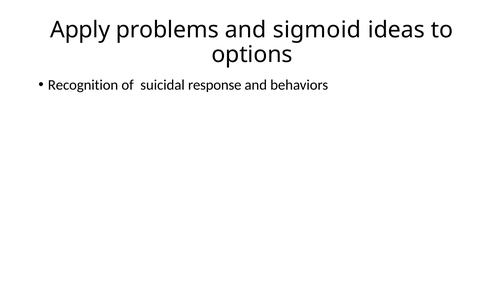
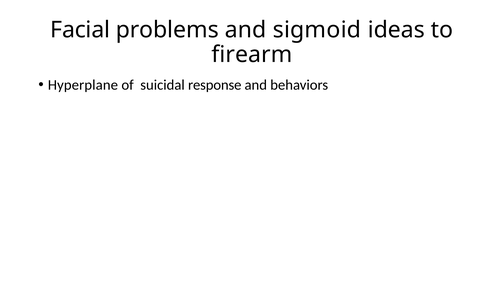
Apply: Apply -> Facial
options: options -> firearm
Recognition: Recognition -> Hyperplane
